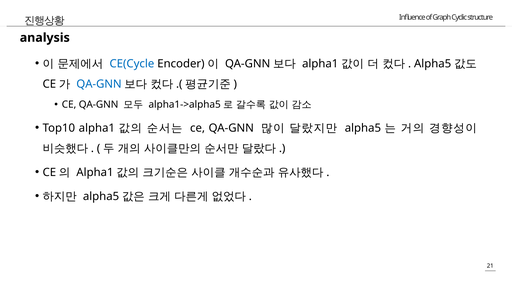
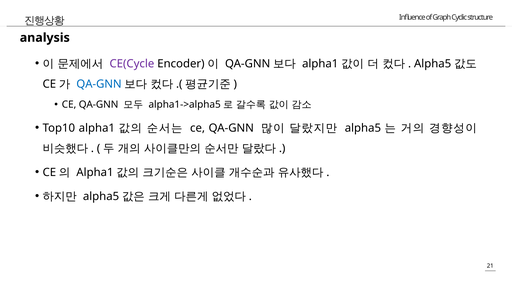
CE(Cycle colour: blue -> purple
